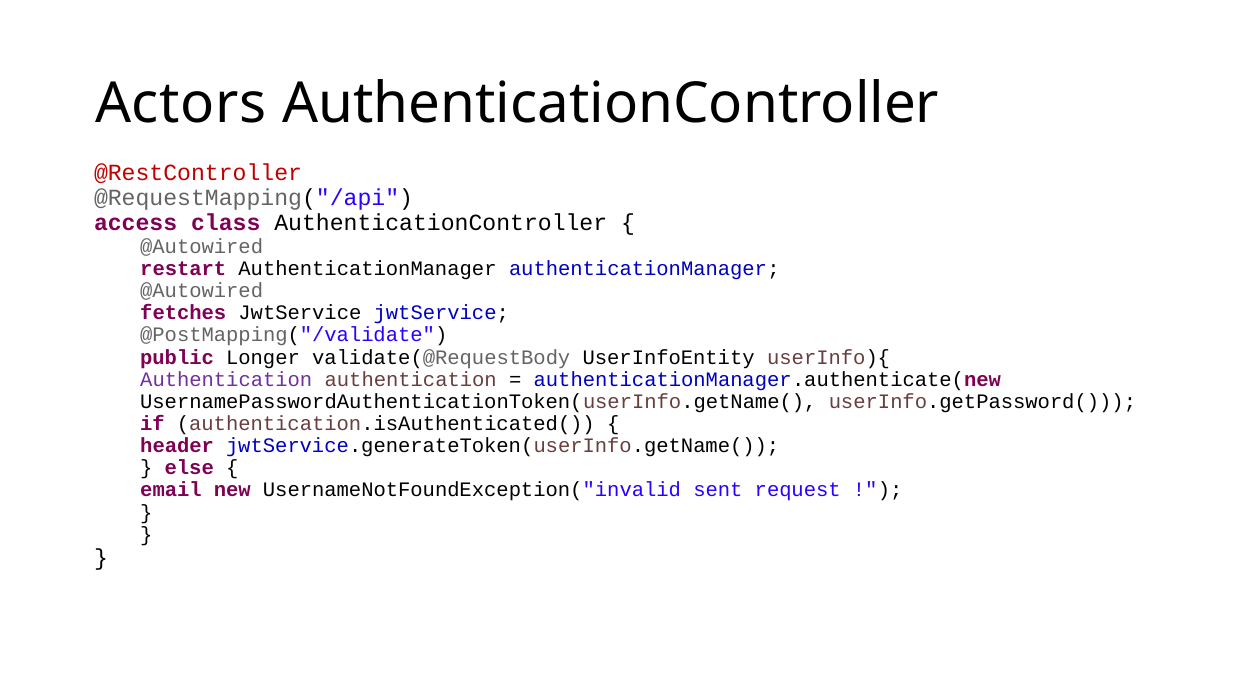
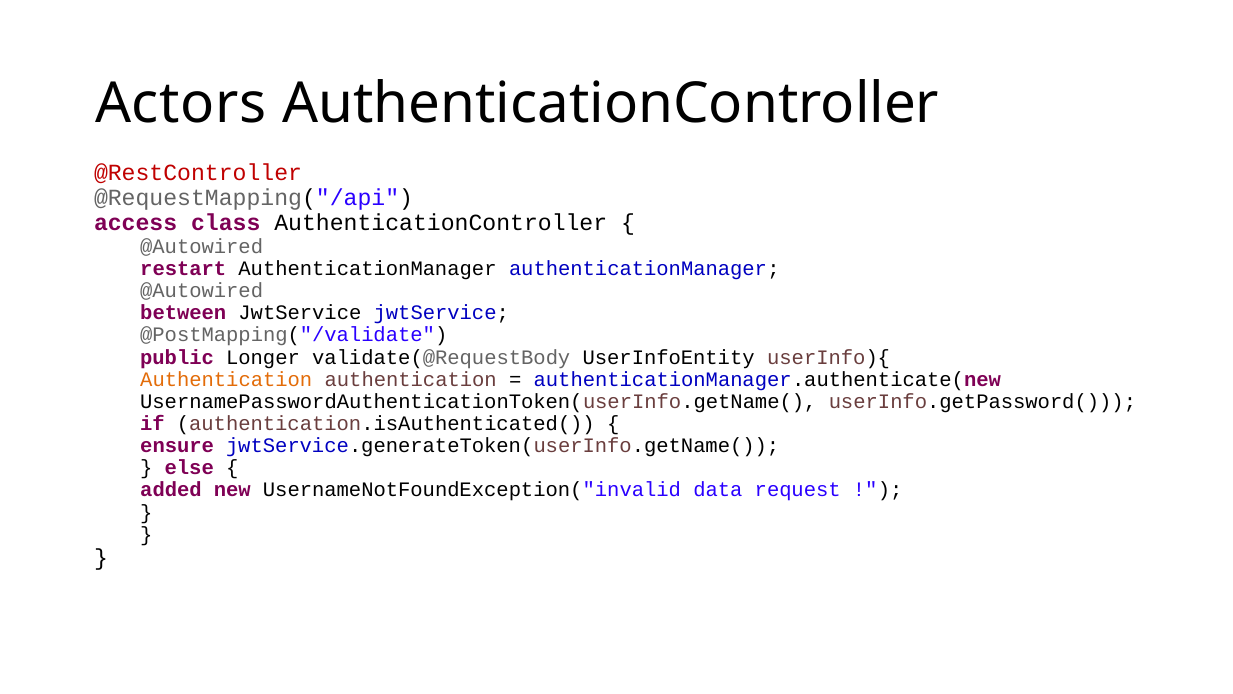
fetches: fetches -> between
Authentication at (226, 379) colour: purple -> orange
header: header -> ensure
email: email -> added
sent: sent -> data
